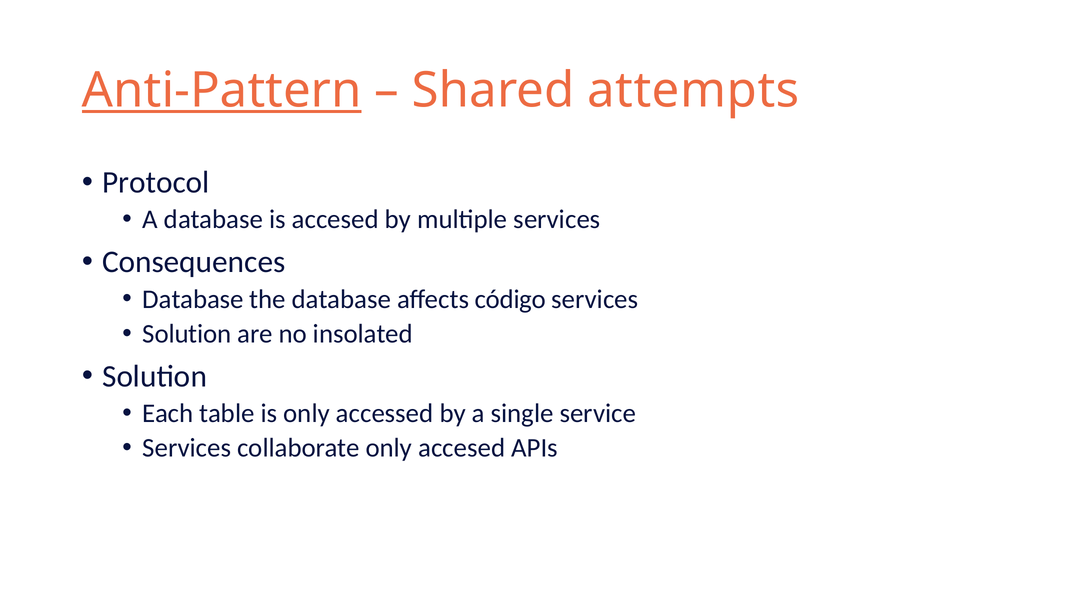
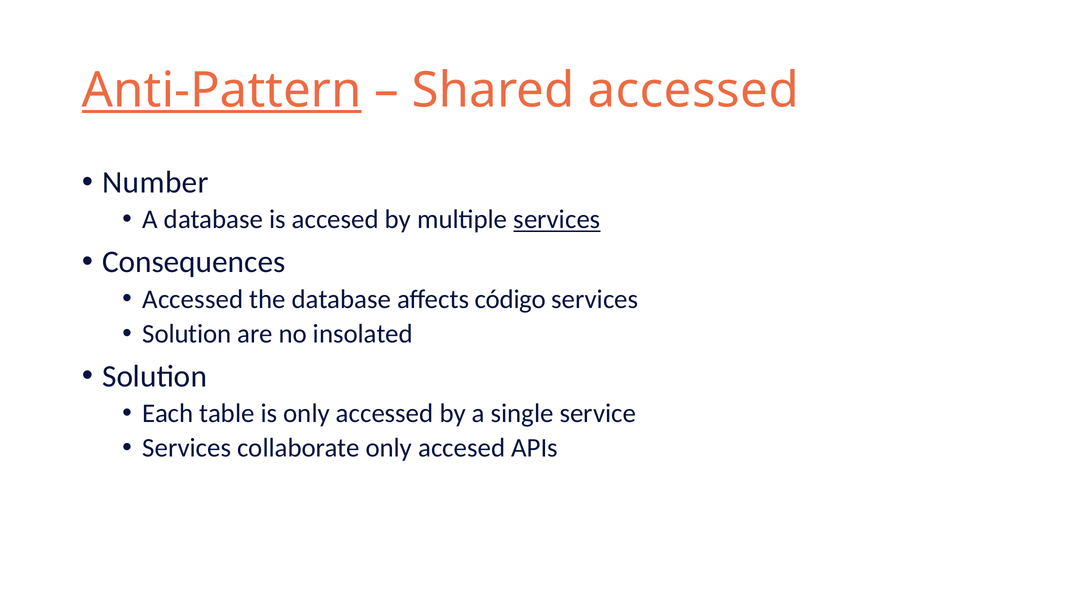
Shared attempts: attempts -> accessed
Protocol: Protocol -> Number
services at (557, 219) underline: none -> present
Database at (193, 299): Database -> Accessed
